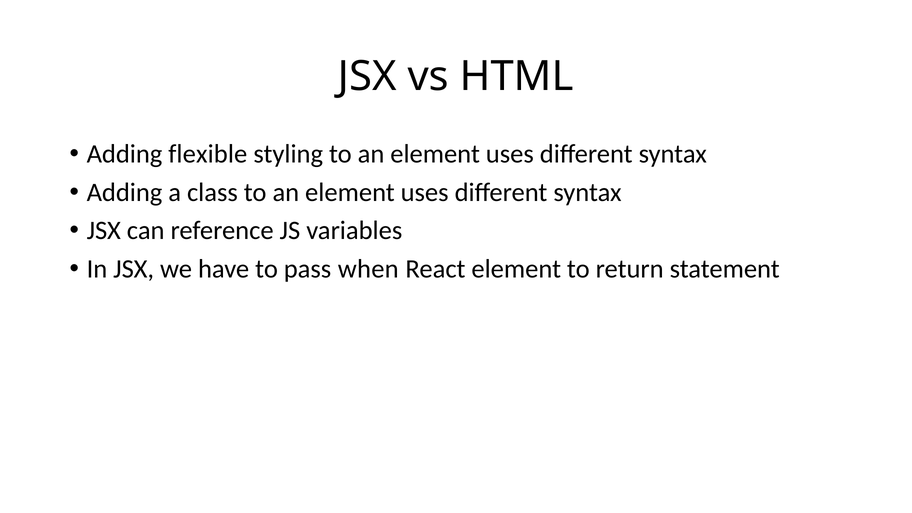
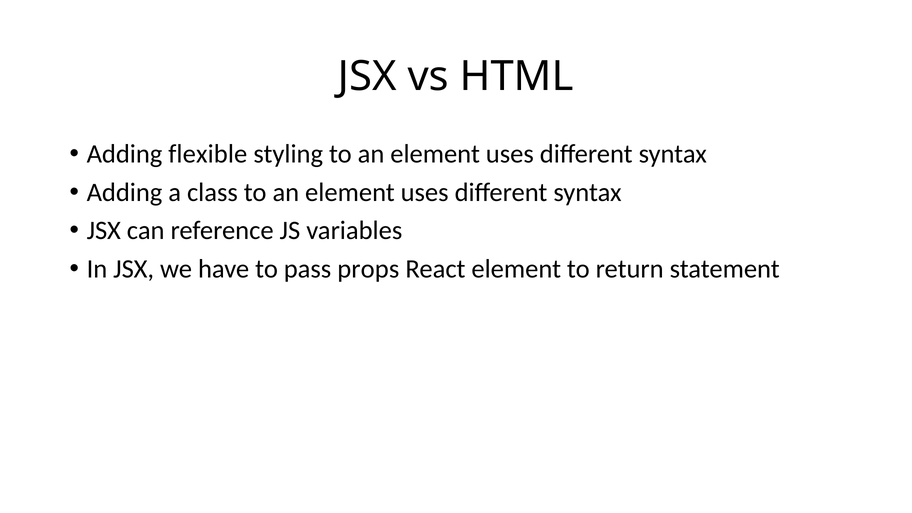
when: when -> props
